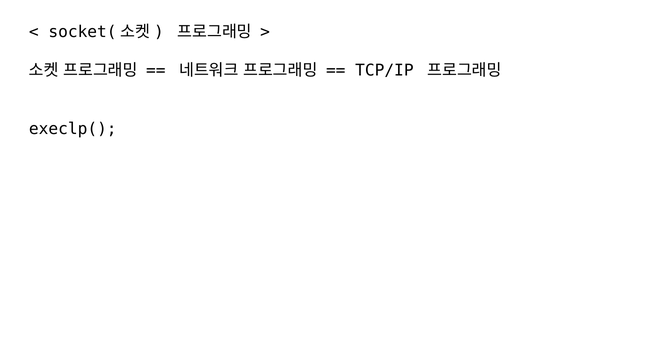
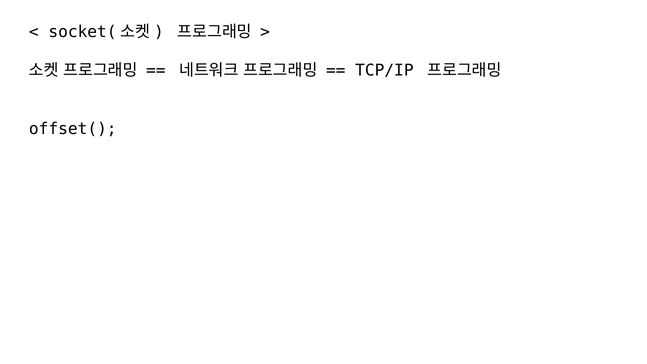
execlp(: execlp( -> offset(
